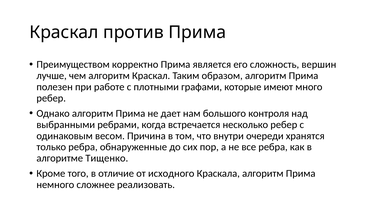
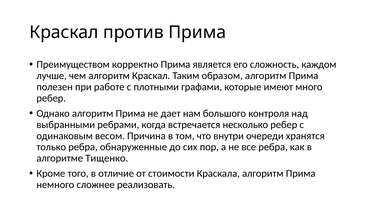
вершин: вершин -> каждом
исходного: исходного -> стоимости
